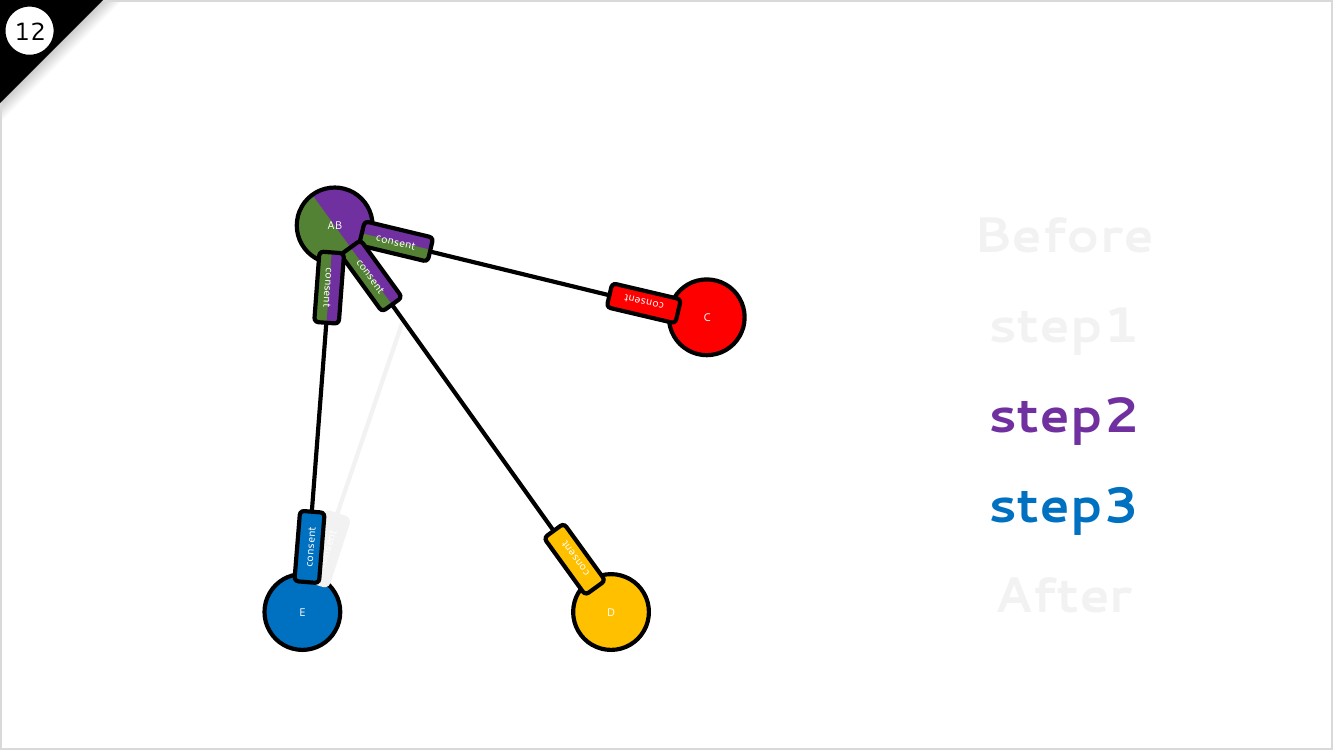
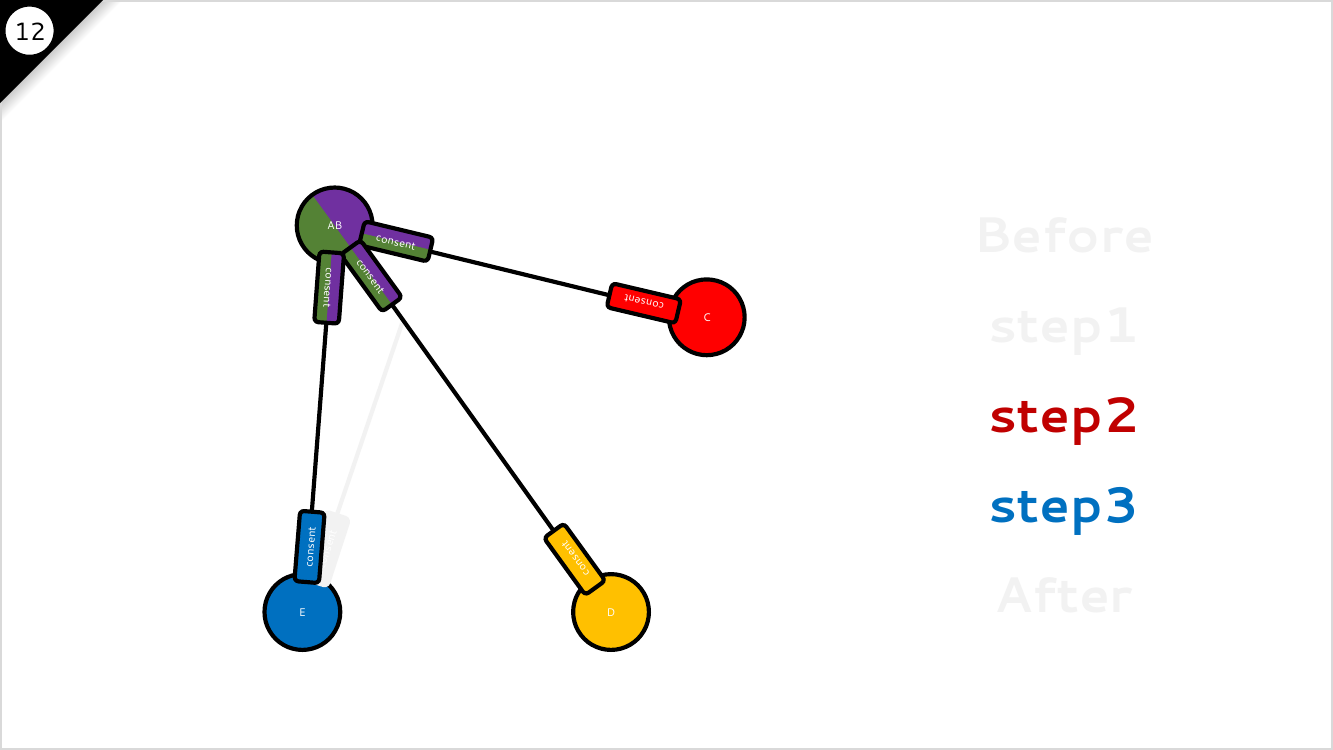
step2 colour: purple -> red
